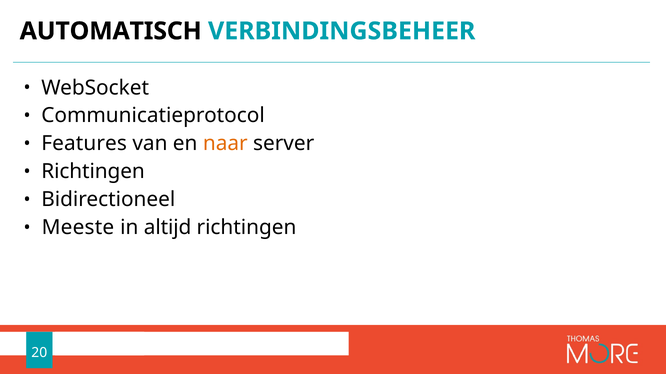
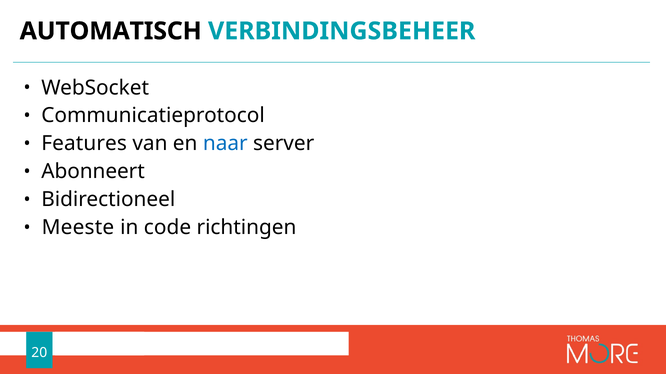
naar colour: orange -> blue
Richtingen at (93, 172): Richtingen -> Abonneert
altijd: altijd -> code
